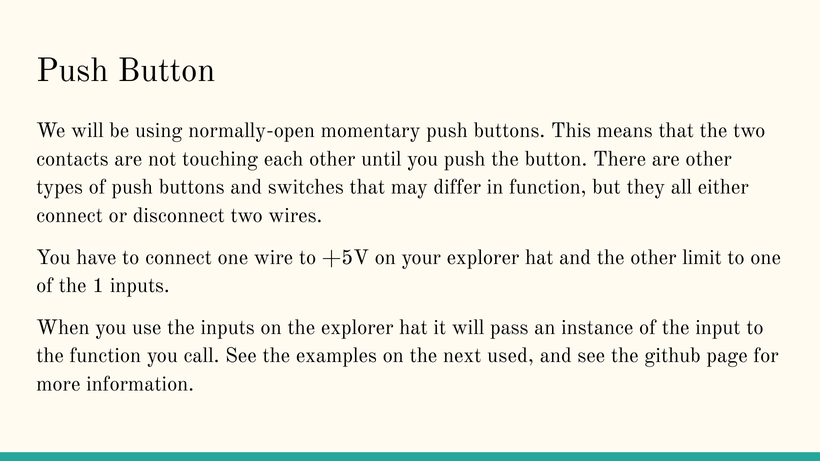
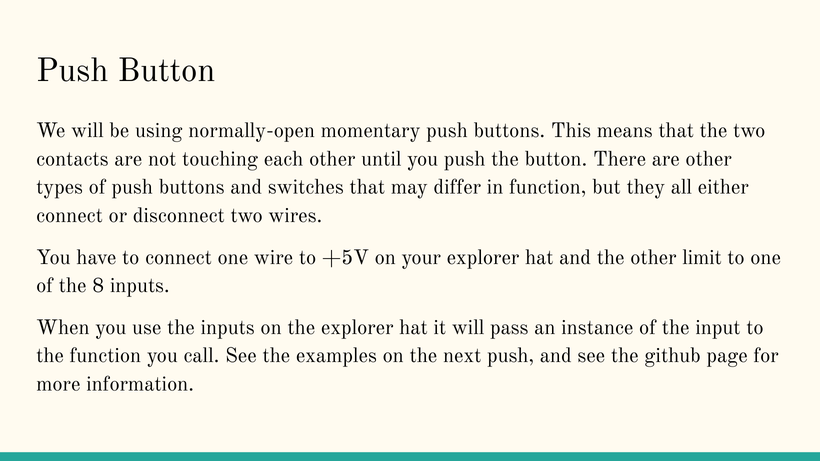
1: 1 -> 8
next used: used -> push
